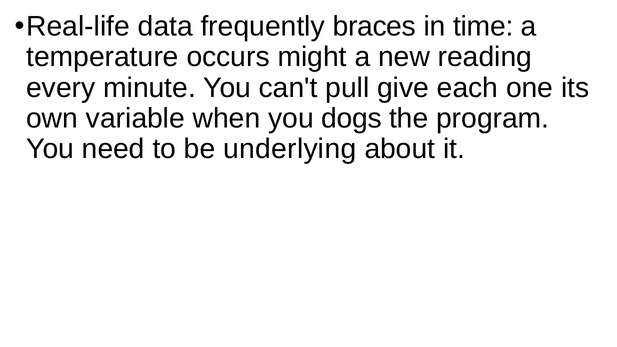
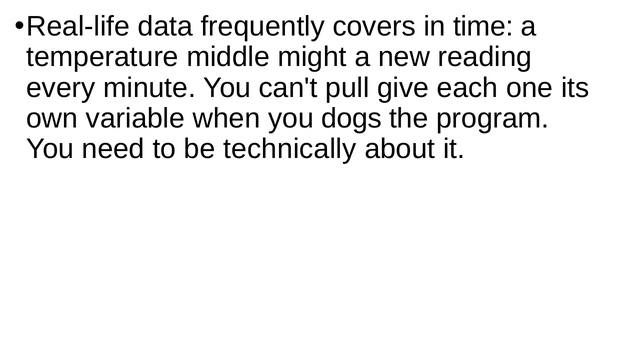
braces: braces -> covers
occurs: occurs -> middle
underlying: underlying -> technically
